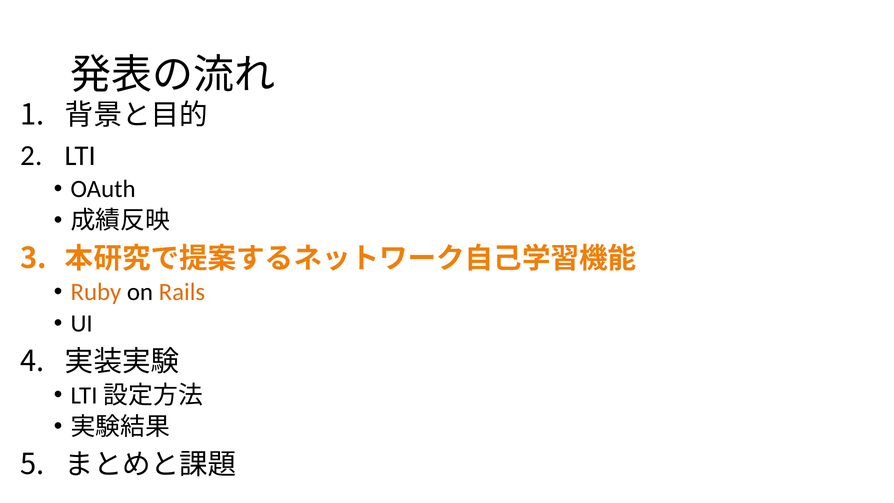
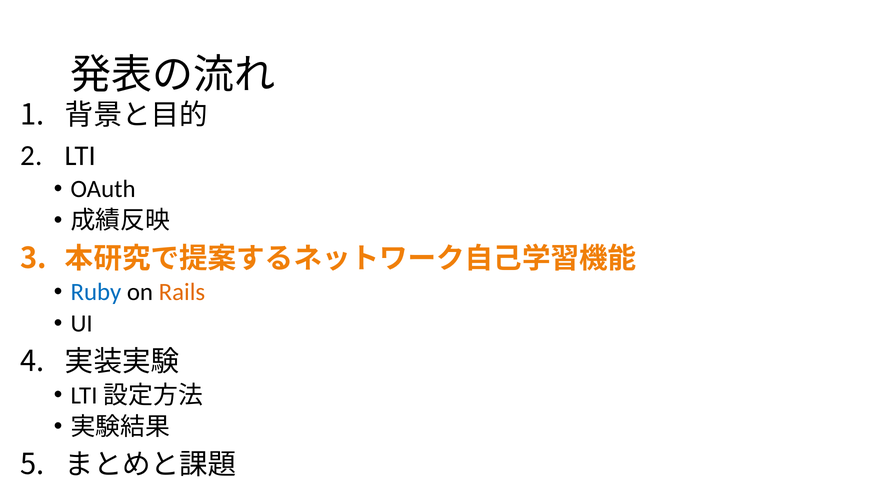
Ruby colour: orange -> blue
